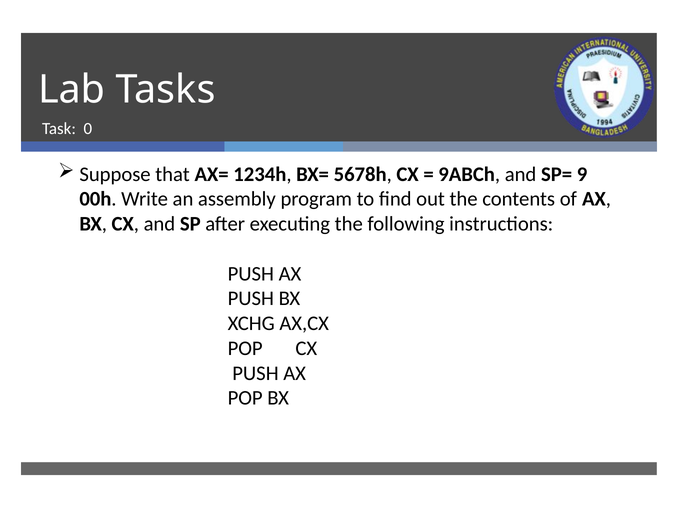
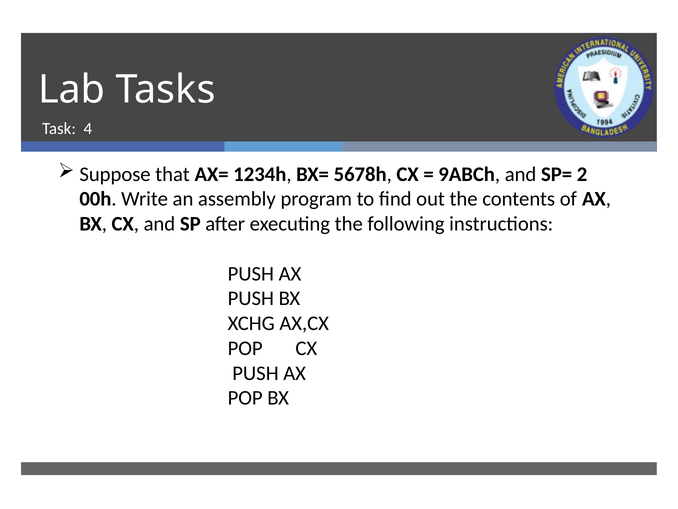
0: 0 -> 4
9: 9 -> 2
